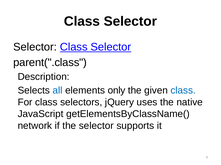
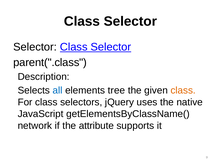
only: only -> tree
class at (183, 91) colour: blue -> orange
the selector: selector -> attribute
